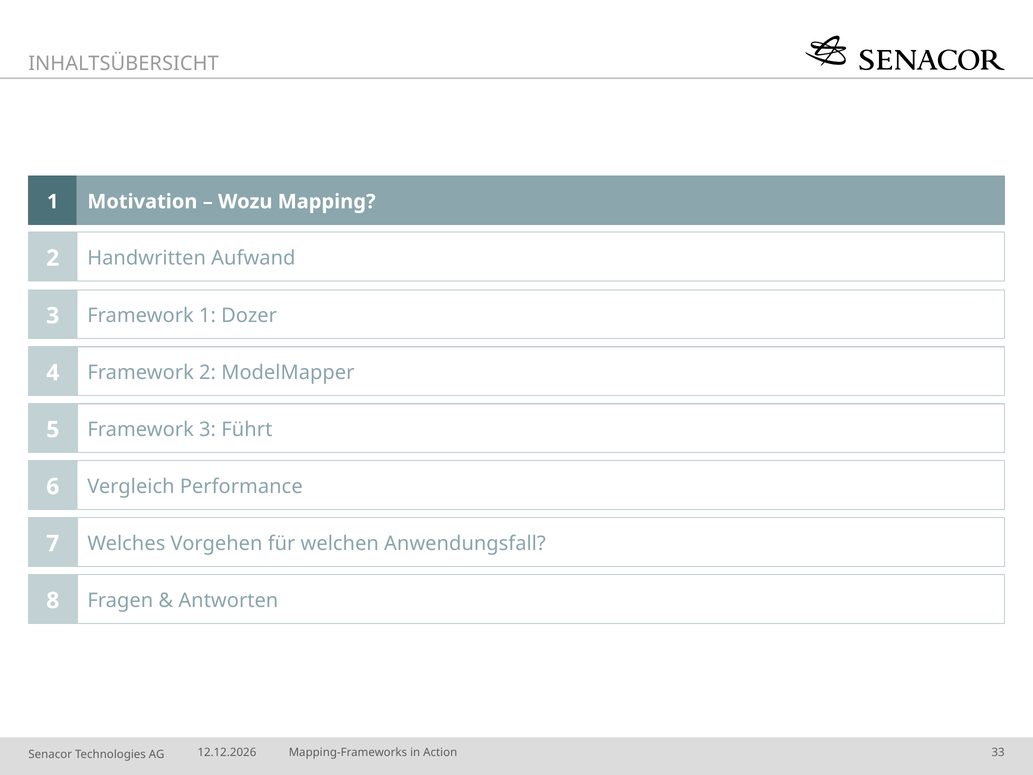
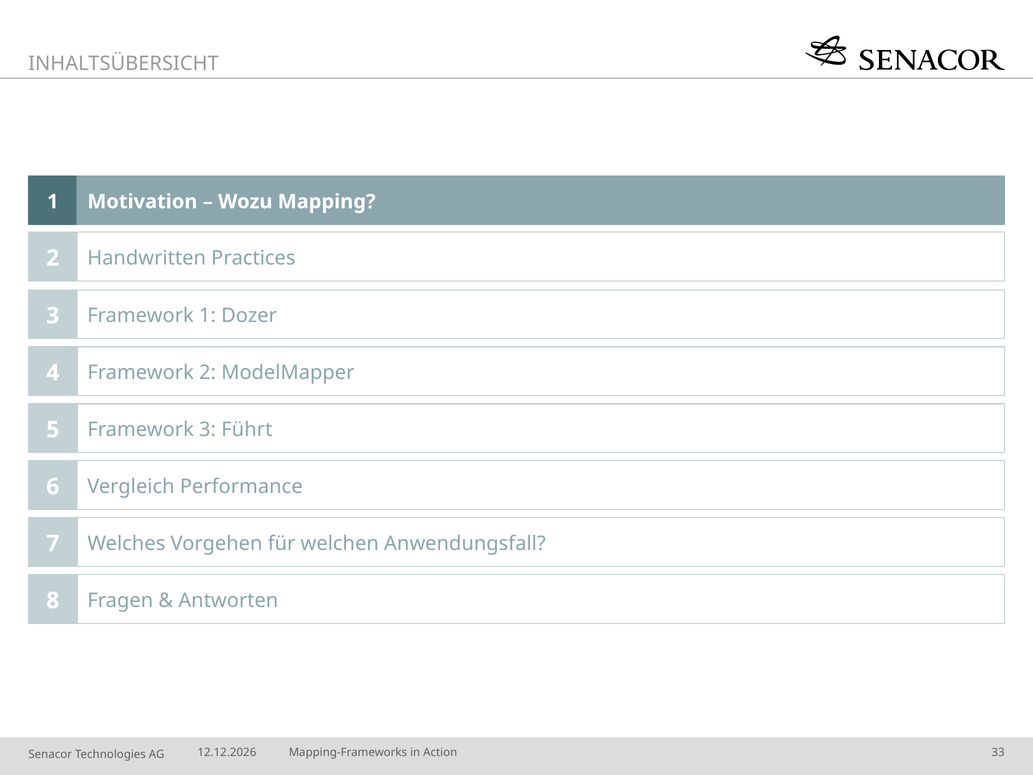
Aufwand: Aufwand -> Practices
